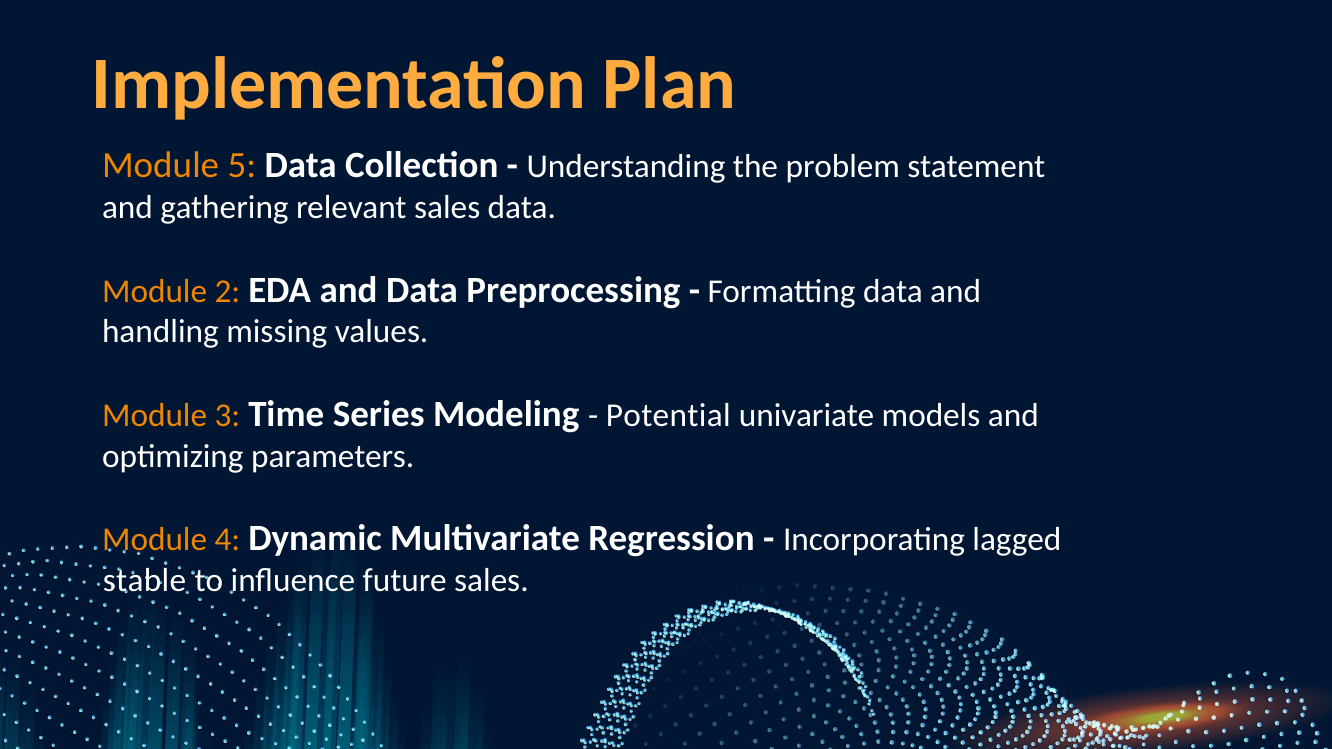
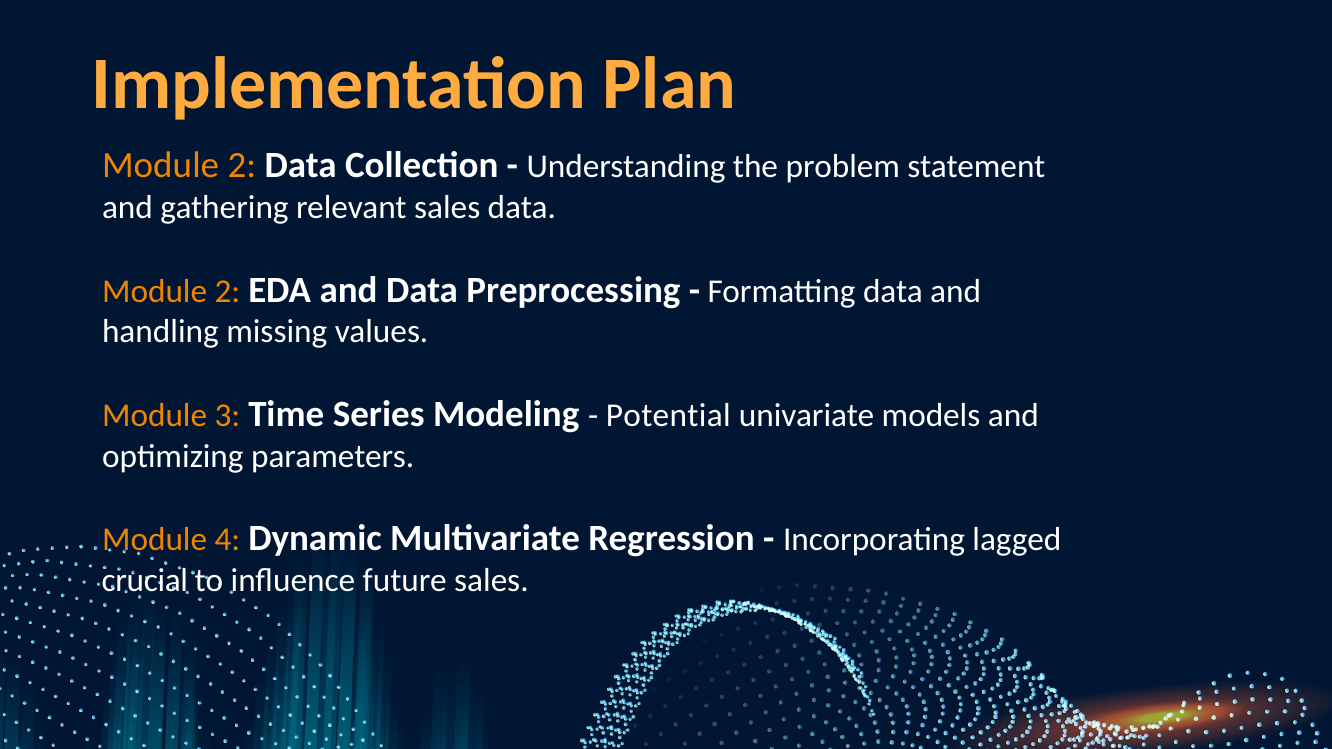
5 at (242, 166): 5 -> 2
stable: stable -> crucial
